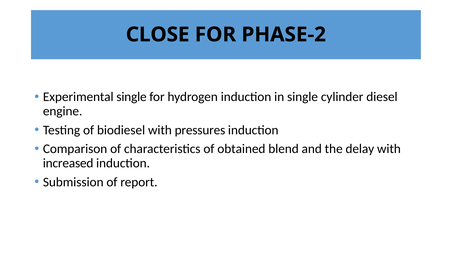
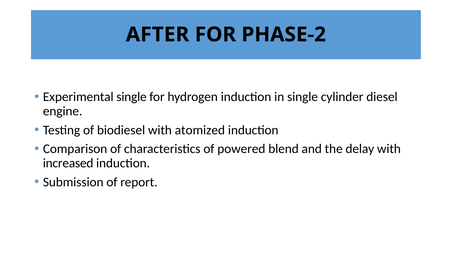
CLOSE: CLOSE -> AFTER
pressures: pressures -> atomized
obtained: obtained -> powered
